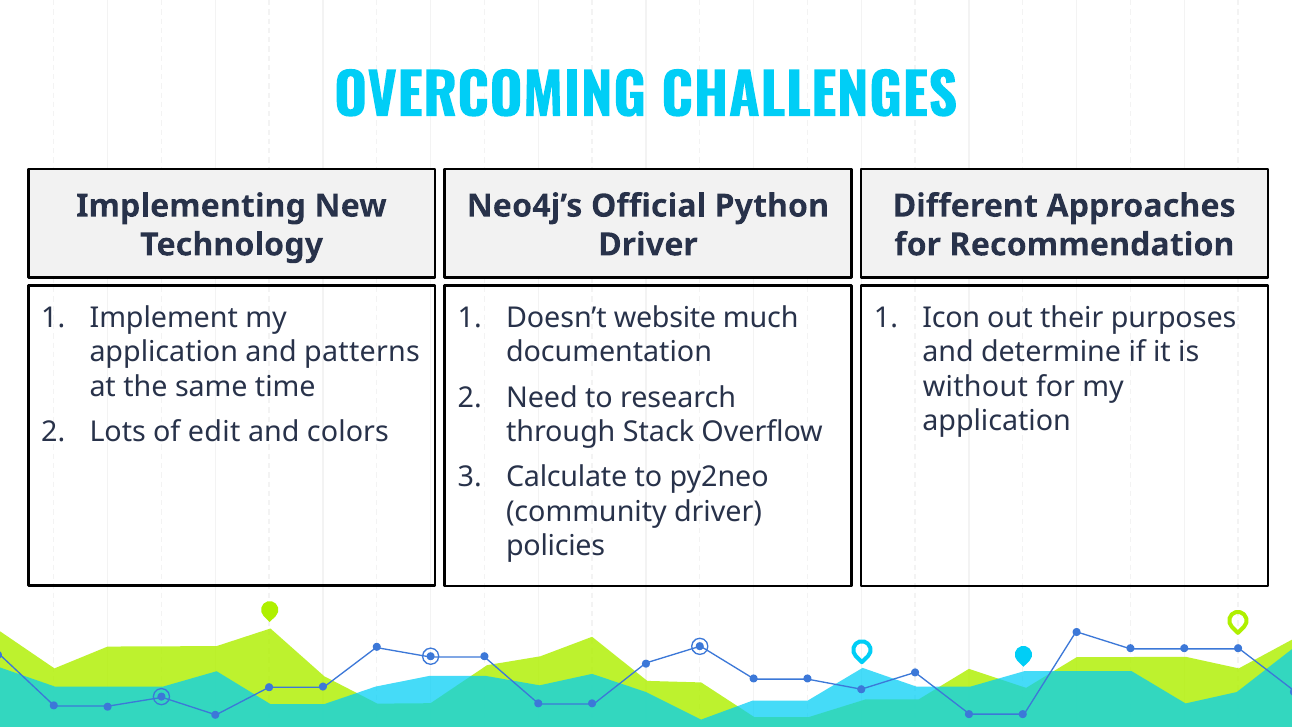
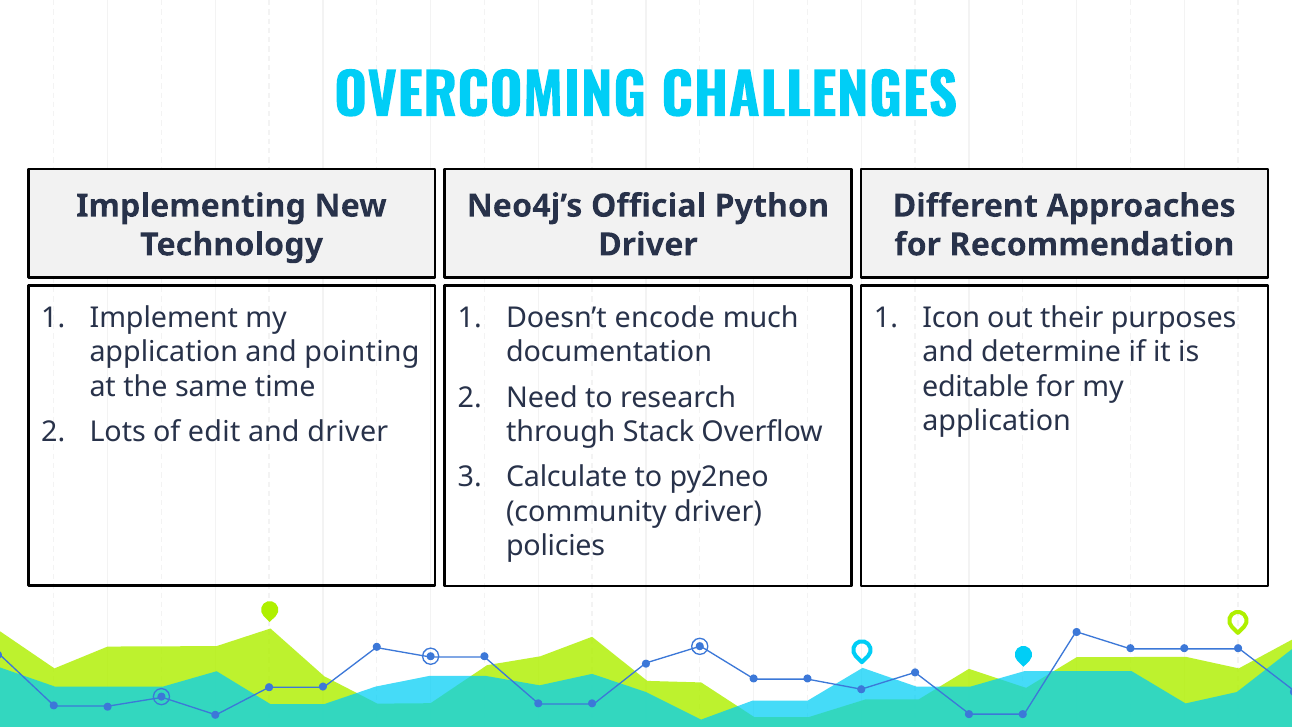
website: website -> encode
patterns: patterns -> pointing
without: without -> editable
and colors: colors -> driver
